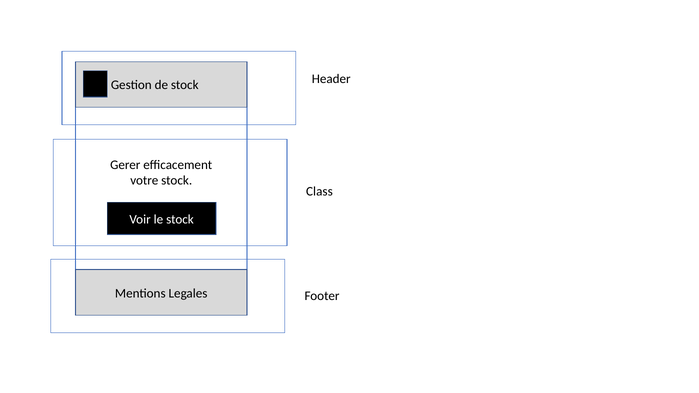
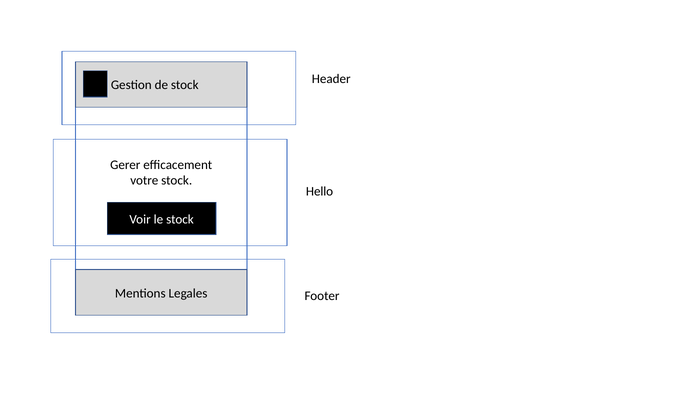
Class: Class -> Hello
